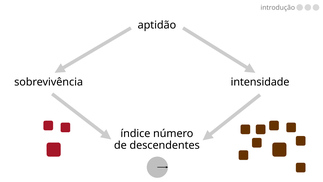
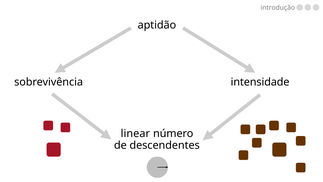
índice: índice -> linear
